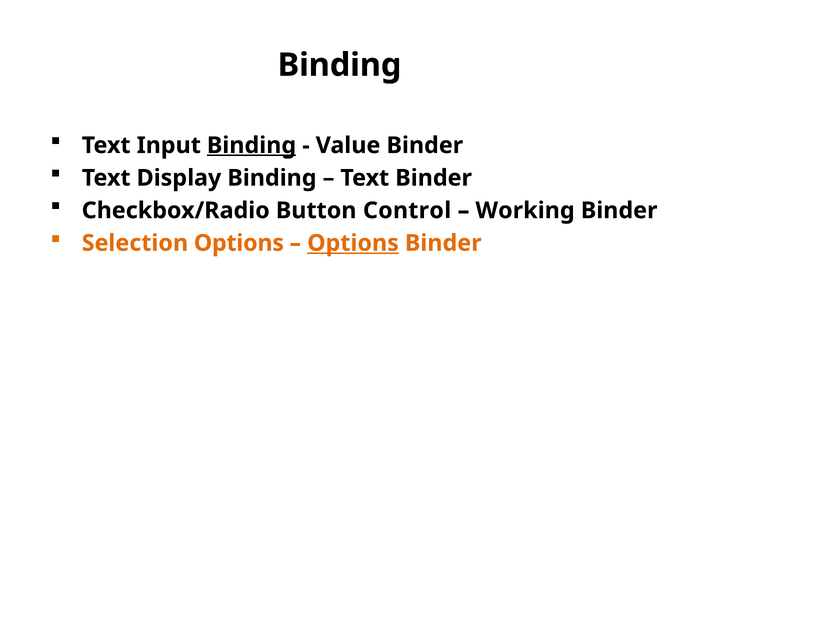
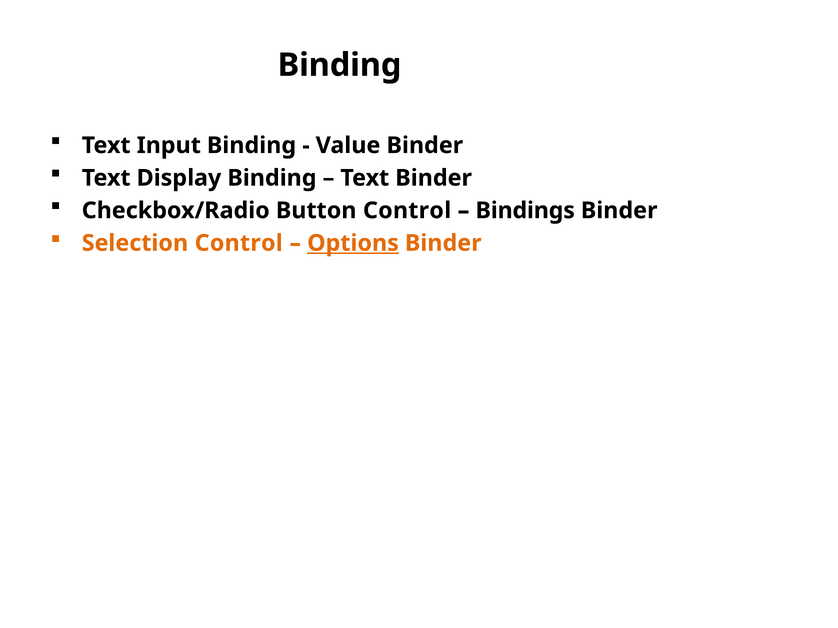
Binding at (251, 145) underline: present -> none
Working: Working -> Bindings
Selection Options: Options -> Control
